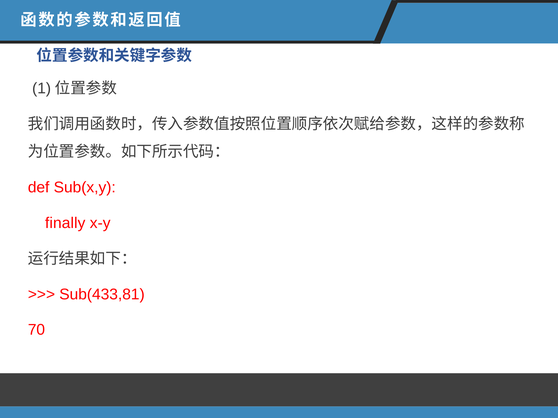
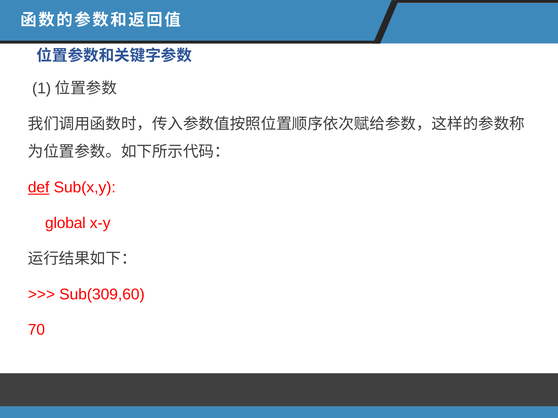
def underline: none -> present
finally: finally -> global
Sub(433,81: Sub(433,81 -> Sub(309,60
